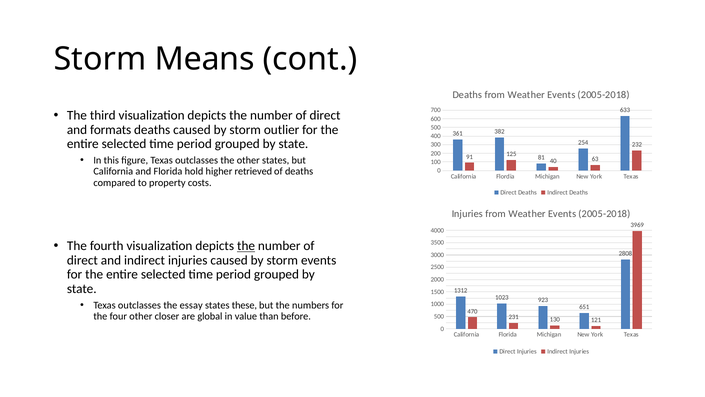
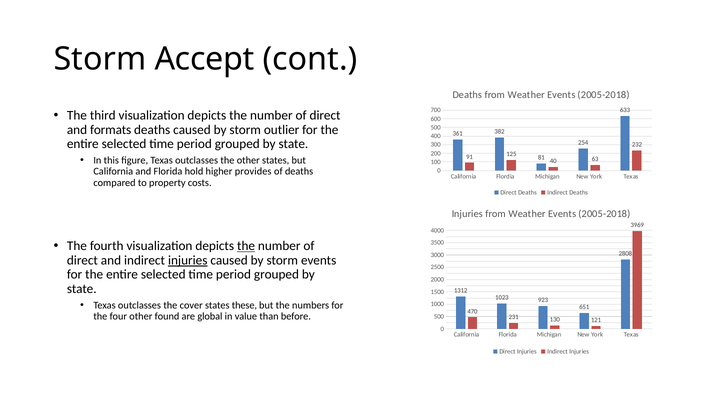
Means: Means -> Accept
retrieved: retrieved -> provides
injuries at (188, 260) underline: none -> present
essay: essay -> cover
closer: closer -> found
